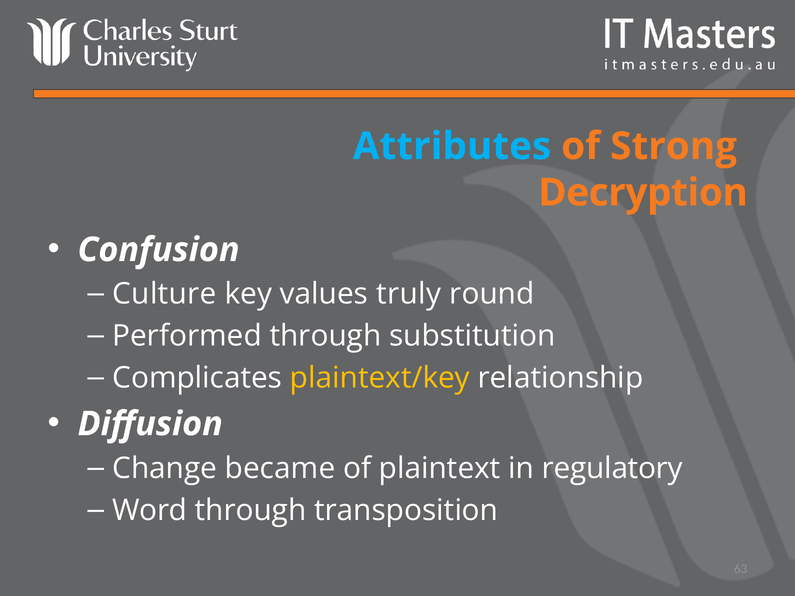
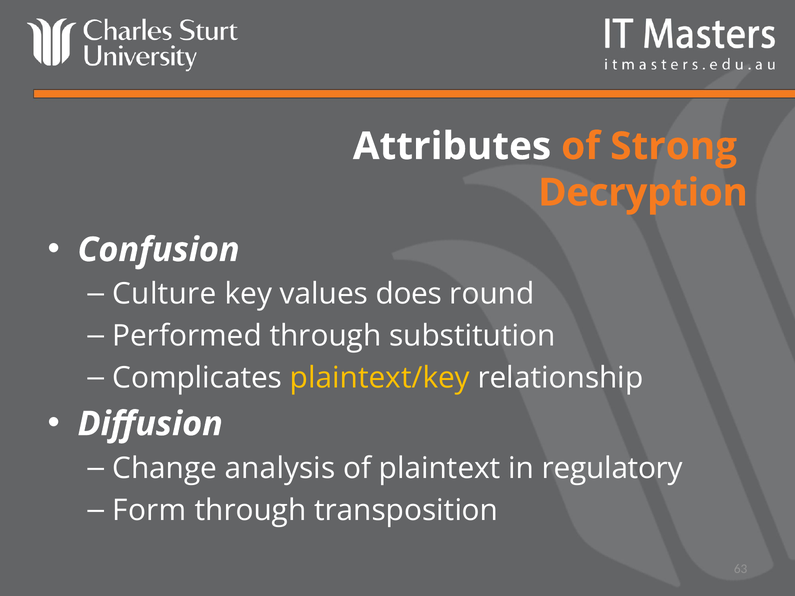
Attributes colour: light blue -> white
truly: truly -> does
became: became -> analysis
Word: Word -> Form
